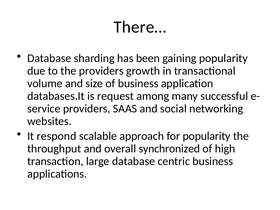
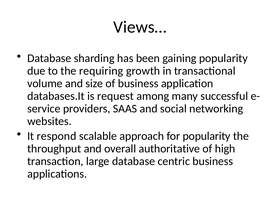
There…: There… -> Views…
the providers: providers -> requiring
synchronized: synchronized -> authoritative
